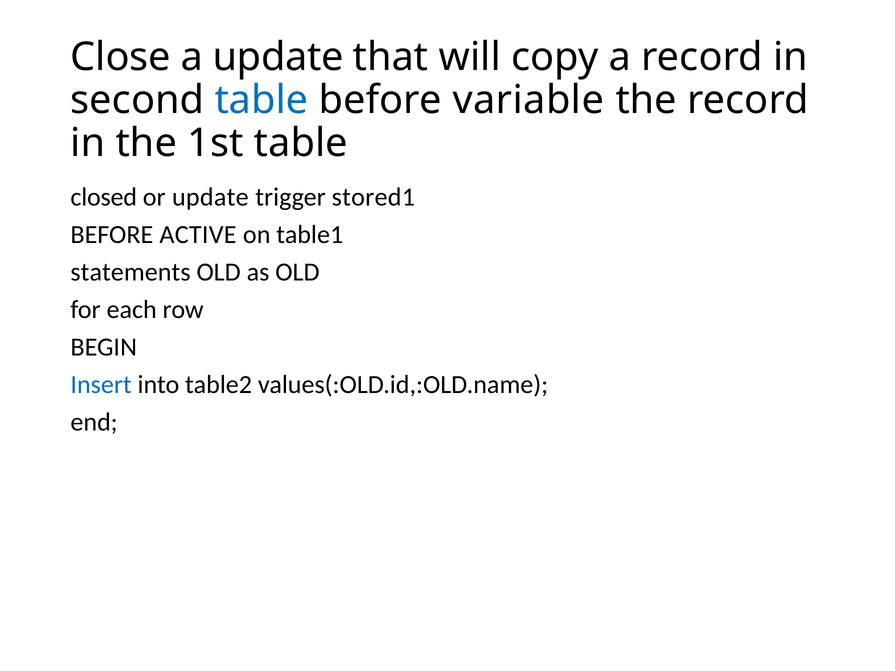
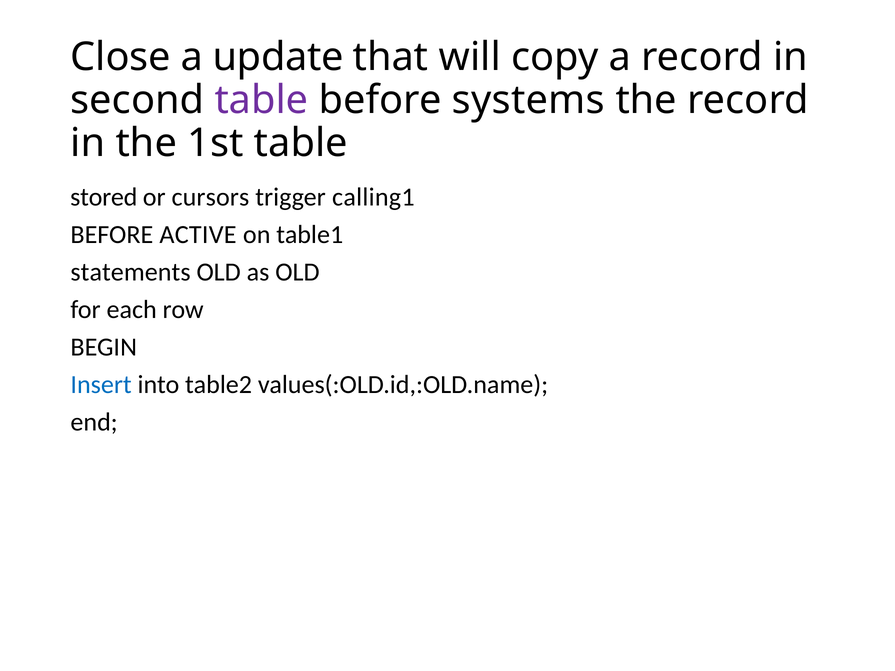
table at (261, 100) colour: blue -> purple
variable: variable -> systems
closed: closed -> stored
or update: update -> cursors
stored1: stored1 -> calling1
